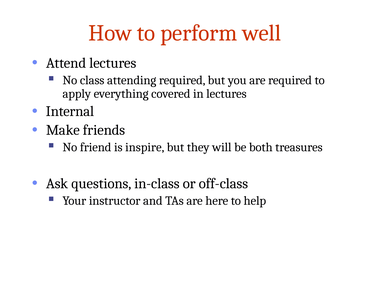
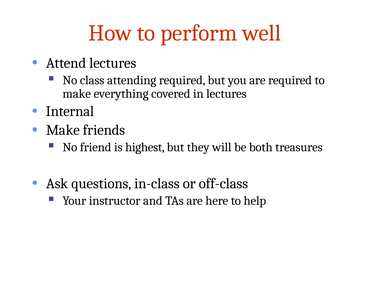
apply at (77, 94): apply -> make
inspire: inspire -> highest
